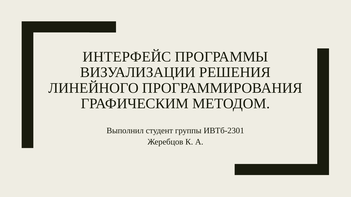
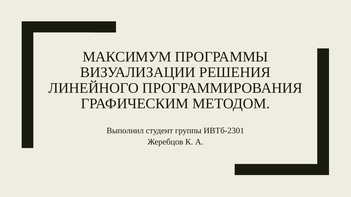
ИНТЕРФЕЙС: ИНТЕРФЕЙС -> МАКСИМУМ
